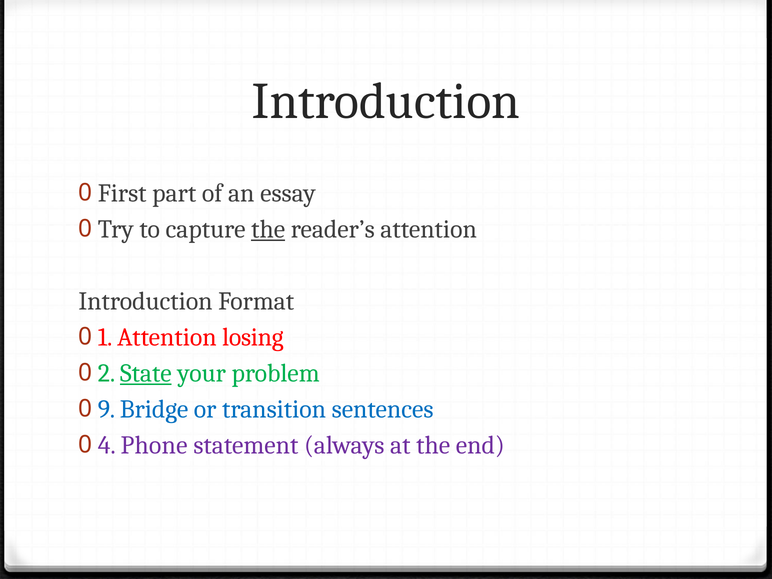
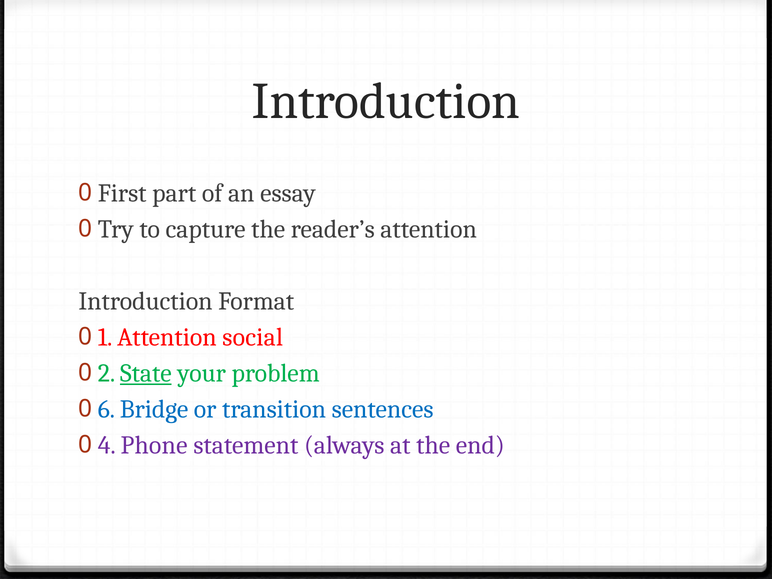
the at (268, 229) underline: present -> none
losing: losing -> social
9: 9 -> 6
